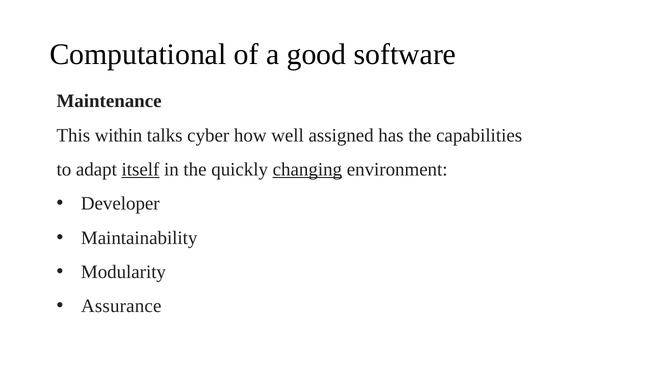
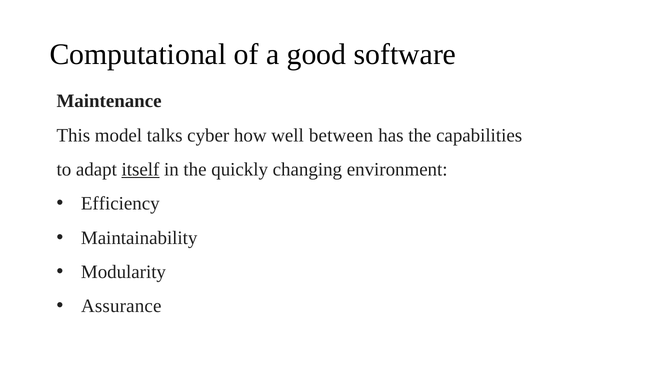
within: within -> model
assigned: assigned -> between
changing underline: present -> none
Developer: Developer -> Efficiency
